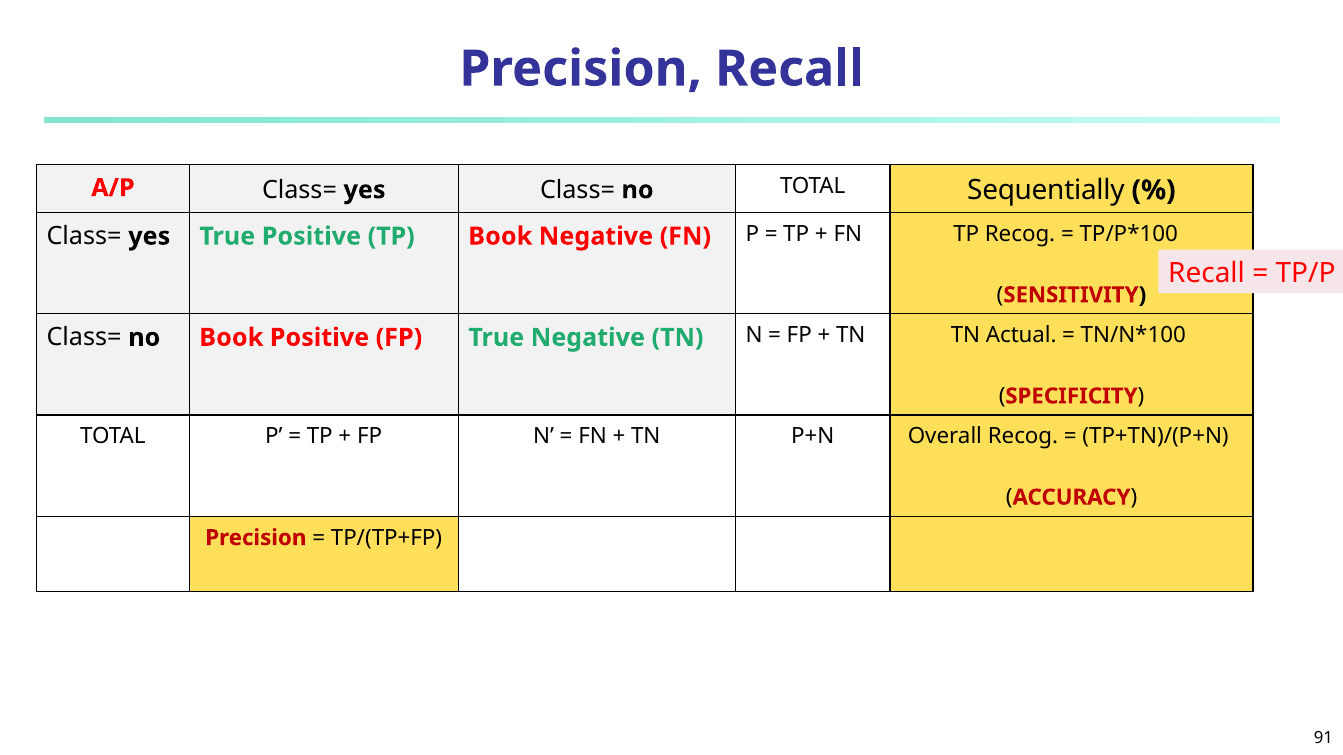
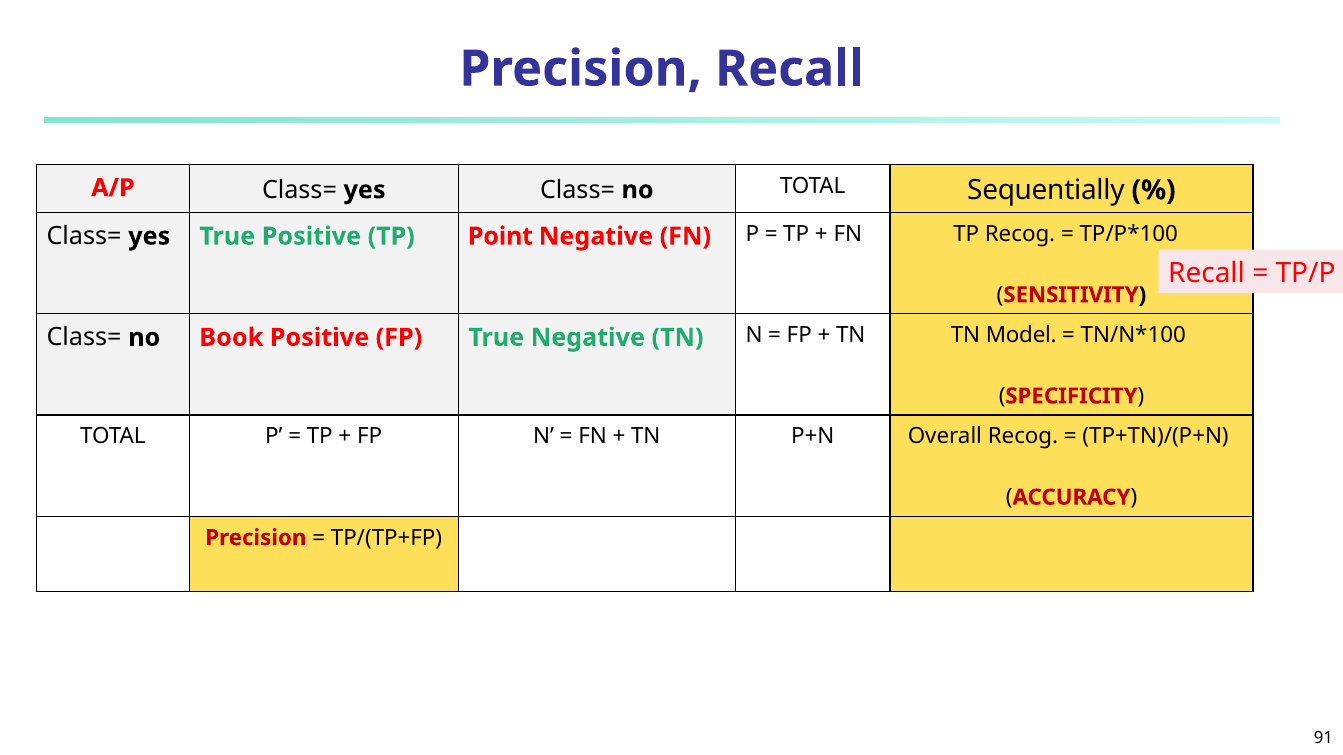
TP Book: Book -> Point
Actual: Actual -> Model
